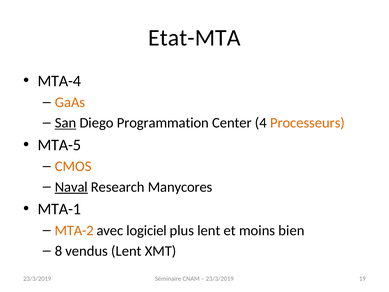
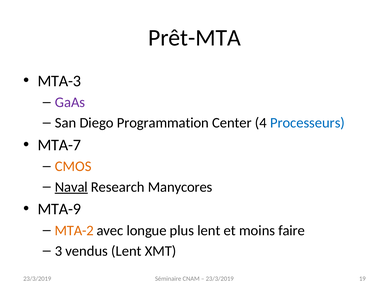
Etat-MTA: Etat-MTA -> Prêt-MTA
MTA-4: MTA-4 -> MTA-3
GaAs colour: orange -> purple
San underline: present -> none
Processeurs colour: orange -> blue
MTA-5: MTA-5 -> MTA-7
MTA-1: MTA-1 -> MTA-9
logiciel: logiciel -> longue
bien: bien -> faire
8: 8 -> 3
